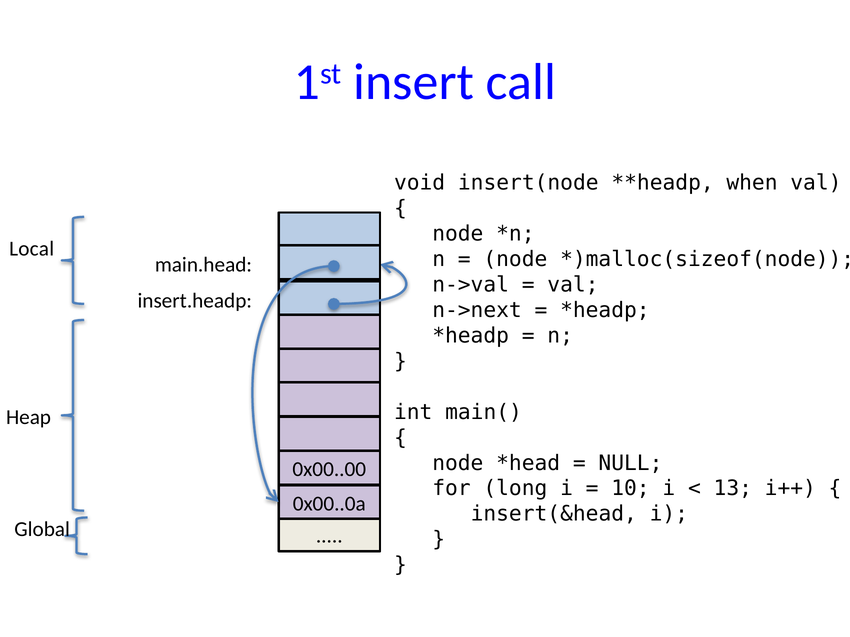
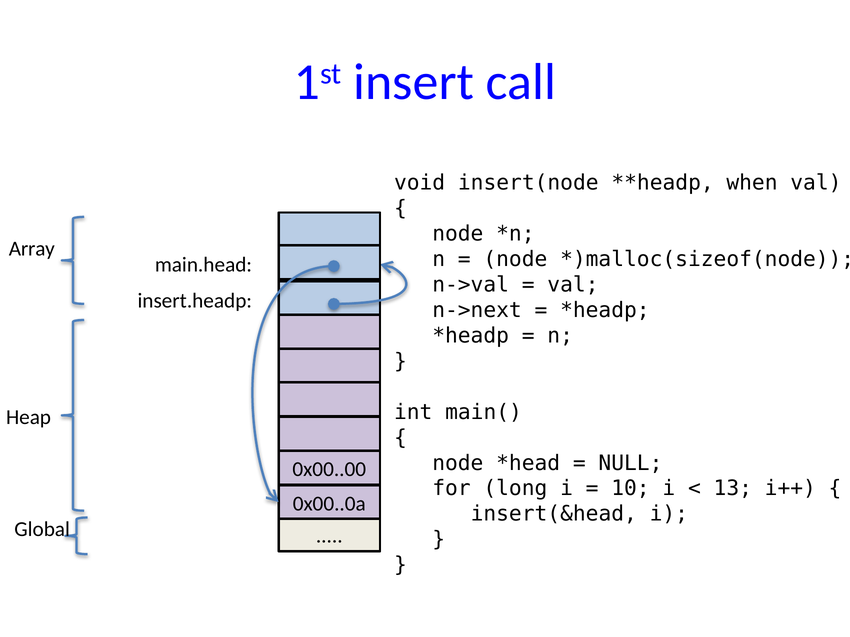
Local: Local -> Array
